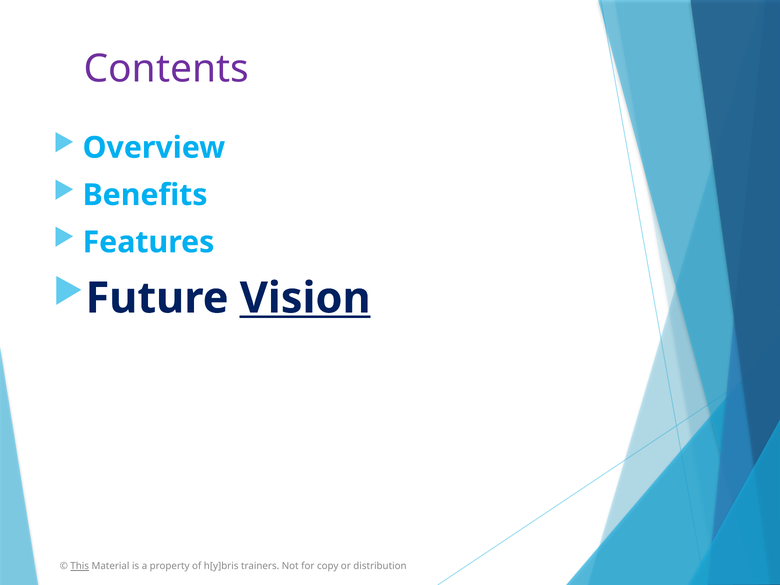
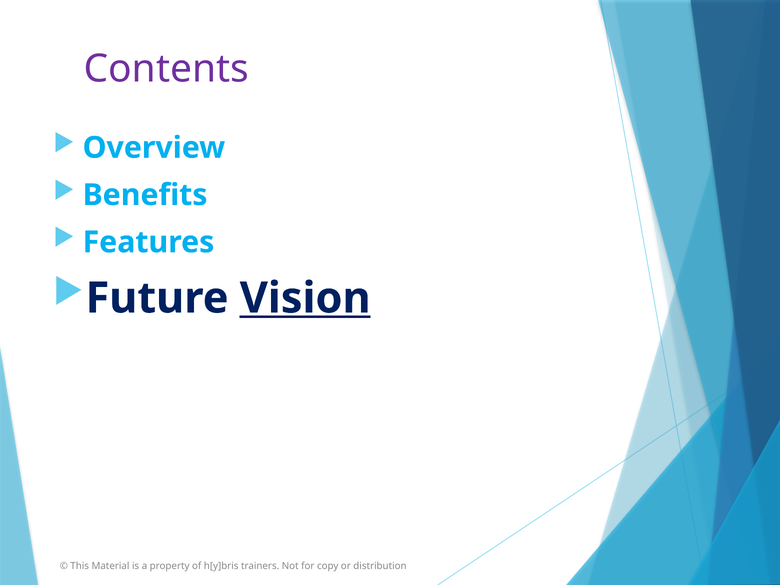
This underline: present -> none
